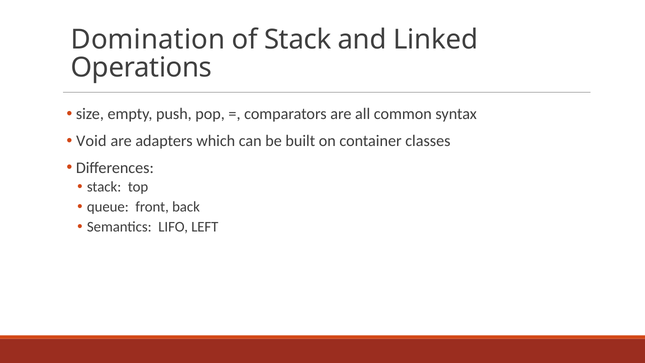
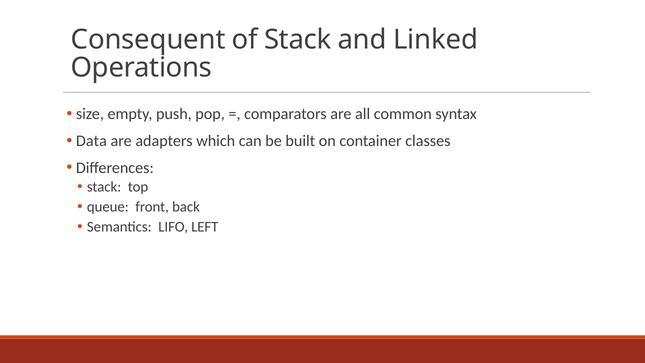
Domination: Domination -> Consequent
Void: Void -> Data
